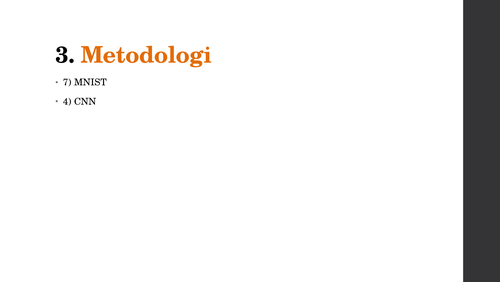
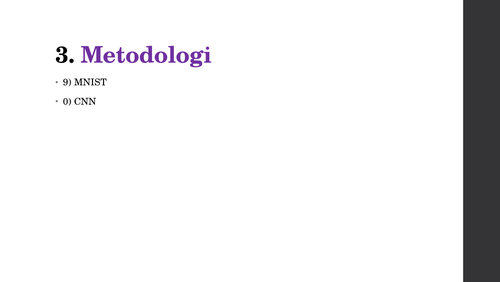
Metodologi colour: orange -> purple
7: 7 -> 9
4: 4 -> 0
